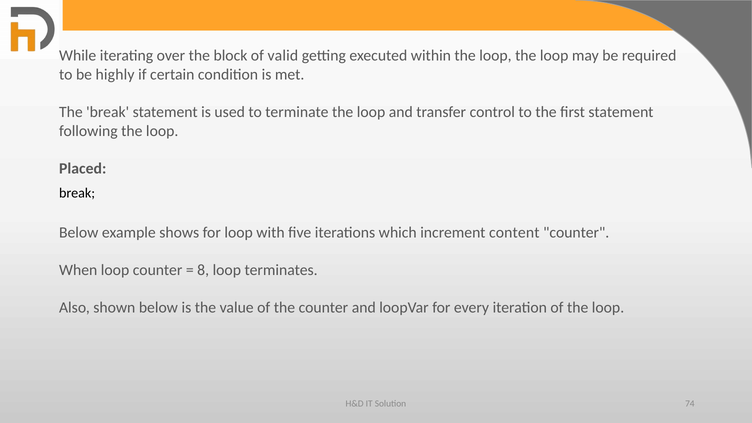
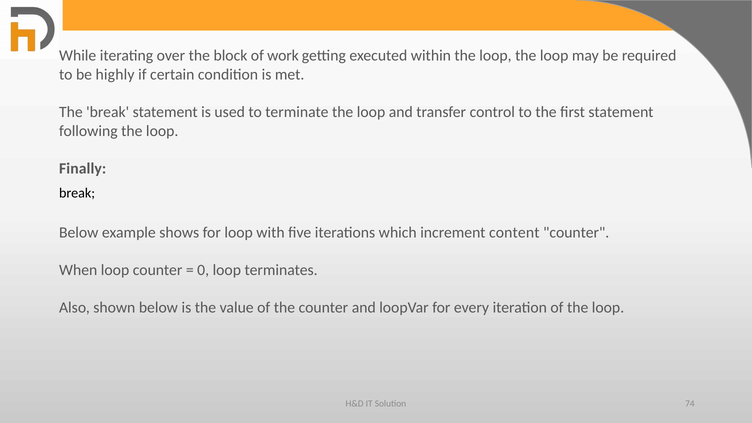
valid: valid -> work
Placed: Placed -> Finally
8: 8 -> 0
